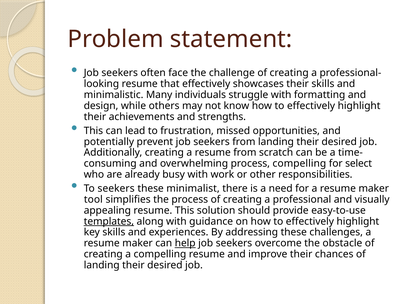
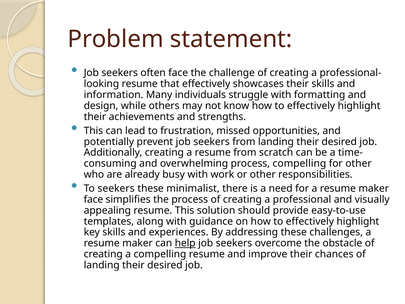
minimalistic: minimalistic -> information
for select: select -> other
tool at (93, 199): tool -> face
templates underline: present -> none
